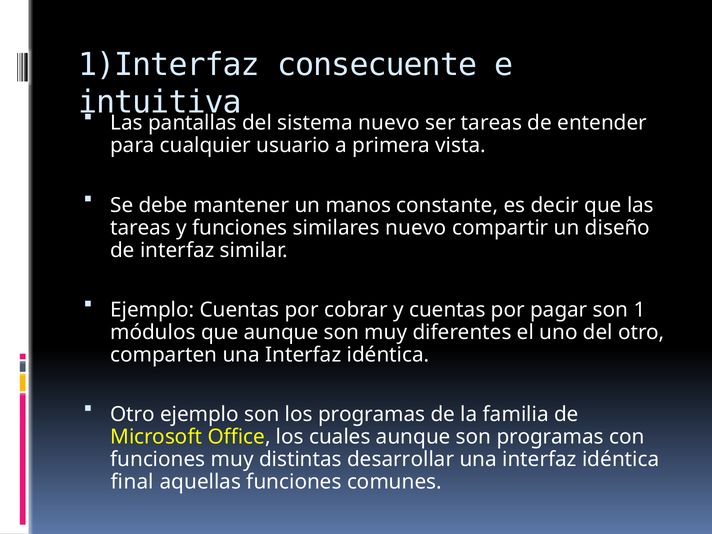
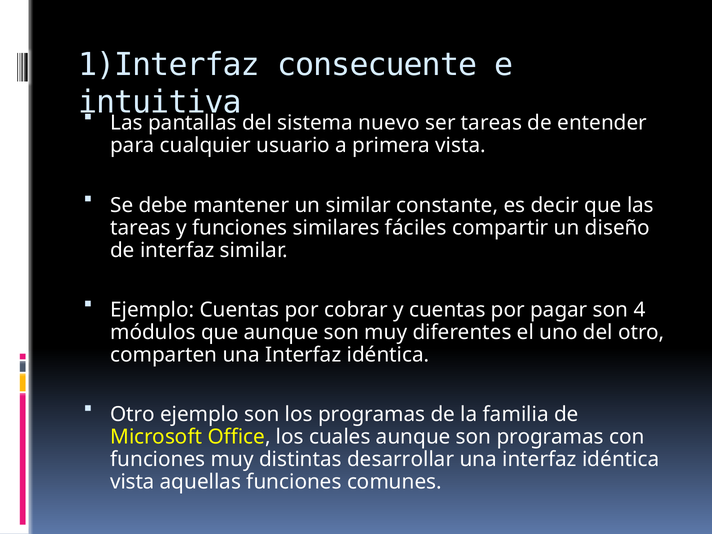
un manos: manos -> similar
similares nuevo: nuevo -> fáciles
1: 1 -> 4
final at (132, 482): final -> vista
